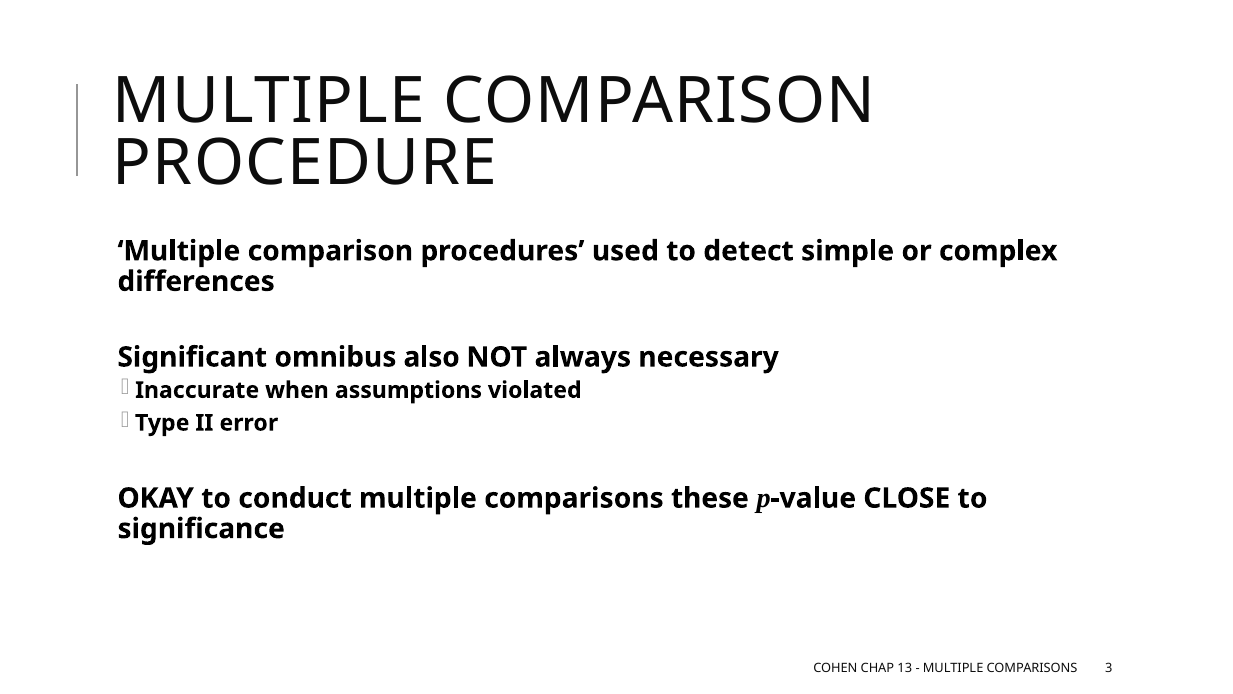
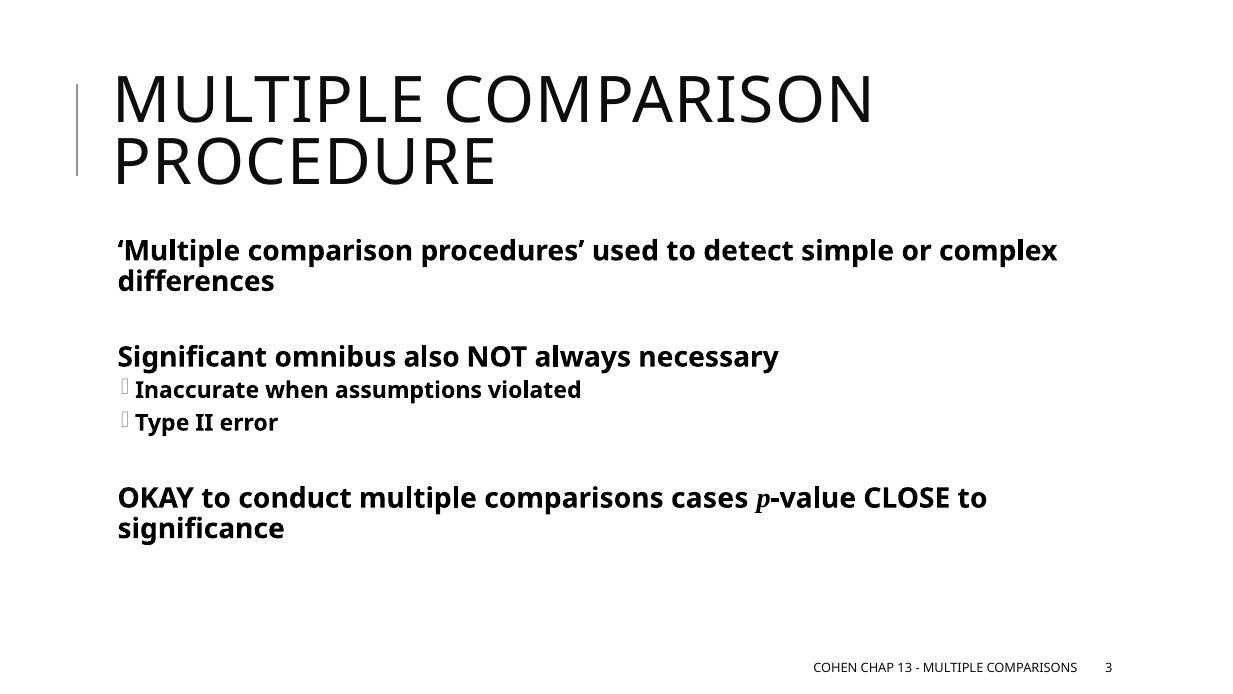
these: these -> cases
